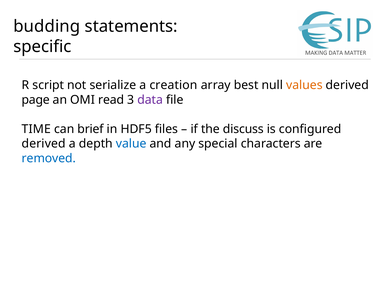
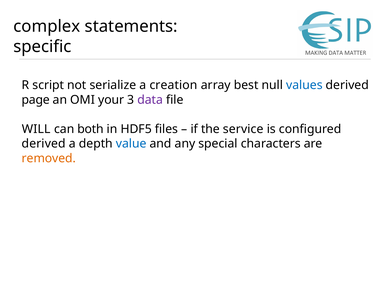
budding: budding -> complex
values colour: orange -> blue
read: read -> your
TIME: TIME -> WILL
brief: brief -> both
discuss: discuss -> service
removed colour: blue -> orange
